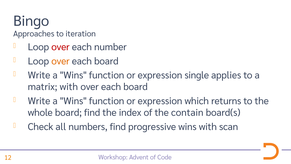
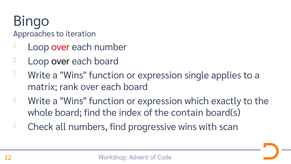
over at (60, 61) colour: orange -> black
matrix with: with -> rank
returns: returns -> exactly
